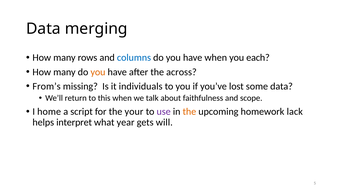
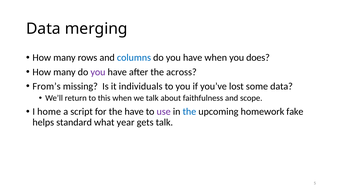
each: each -> does
you at (98, 72) colour: orange -> purple
the your: your -> have
the at (189, 112) colour: orange -> blue
lack: lack -> fake
interpret: interpret -> standard
gets will: will -> talk
